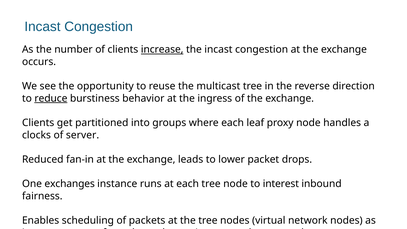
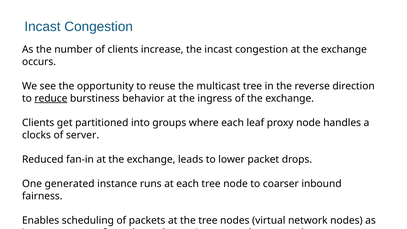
increase underline: present -> none
exchanges: exchanges -> generated
interest: interest -> coarser
